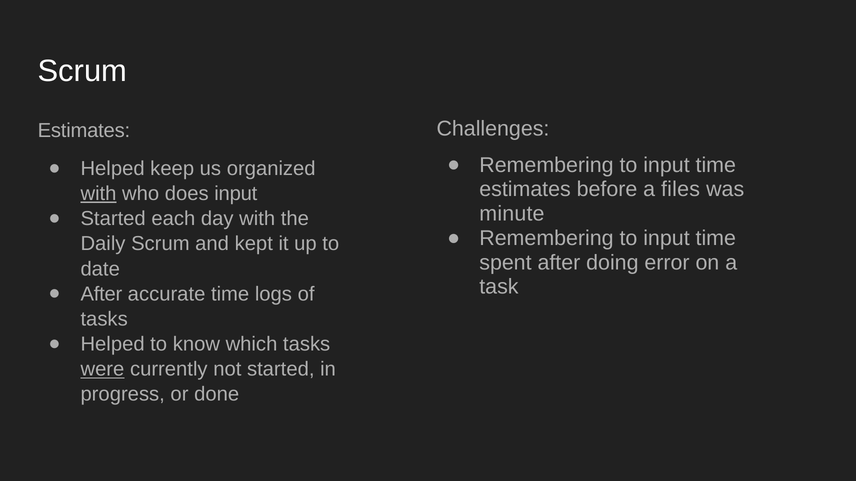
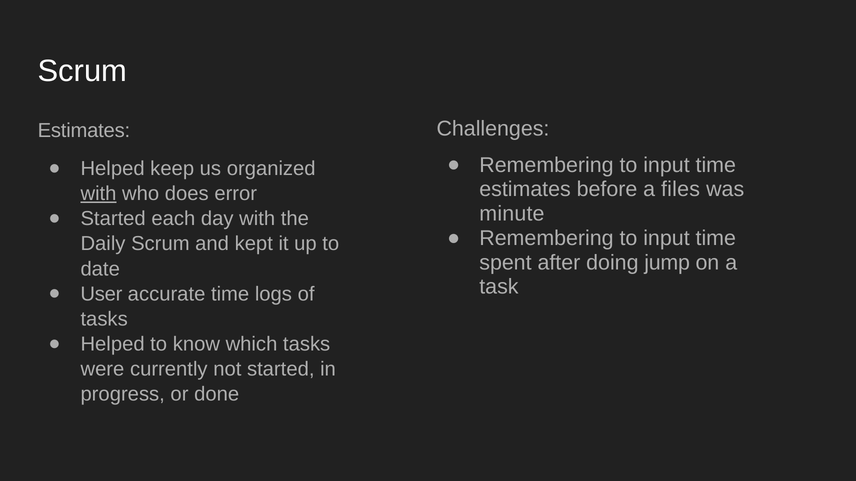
does input: input -> error
error: error -> jump
After at (101, 294): After -> User
were underline: present -> none
